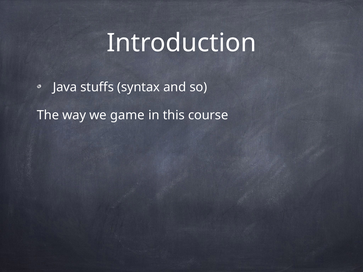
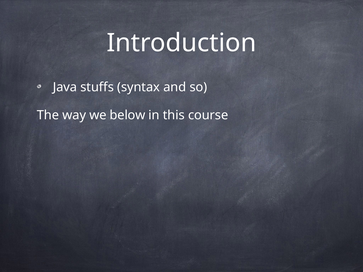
game: game -> below
